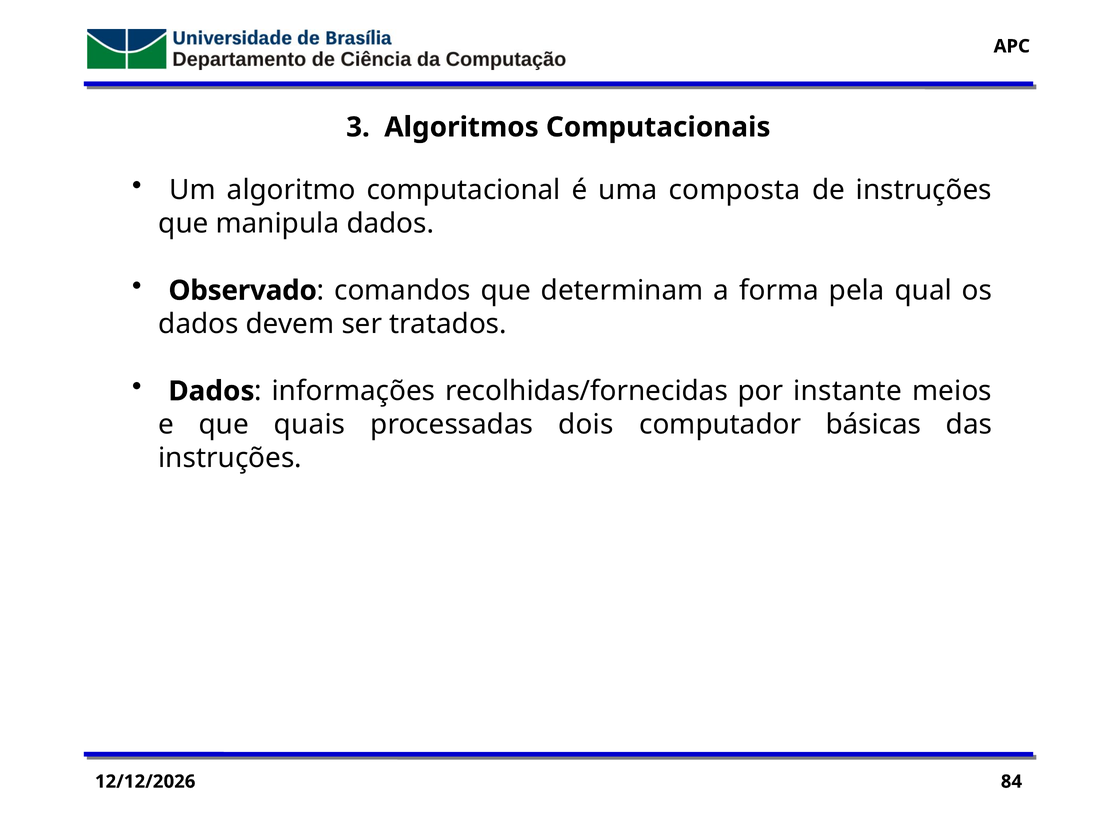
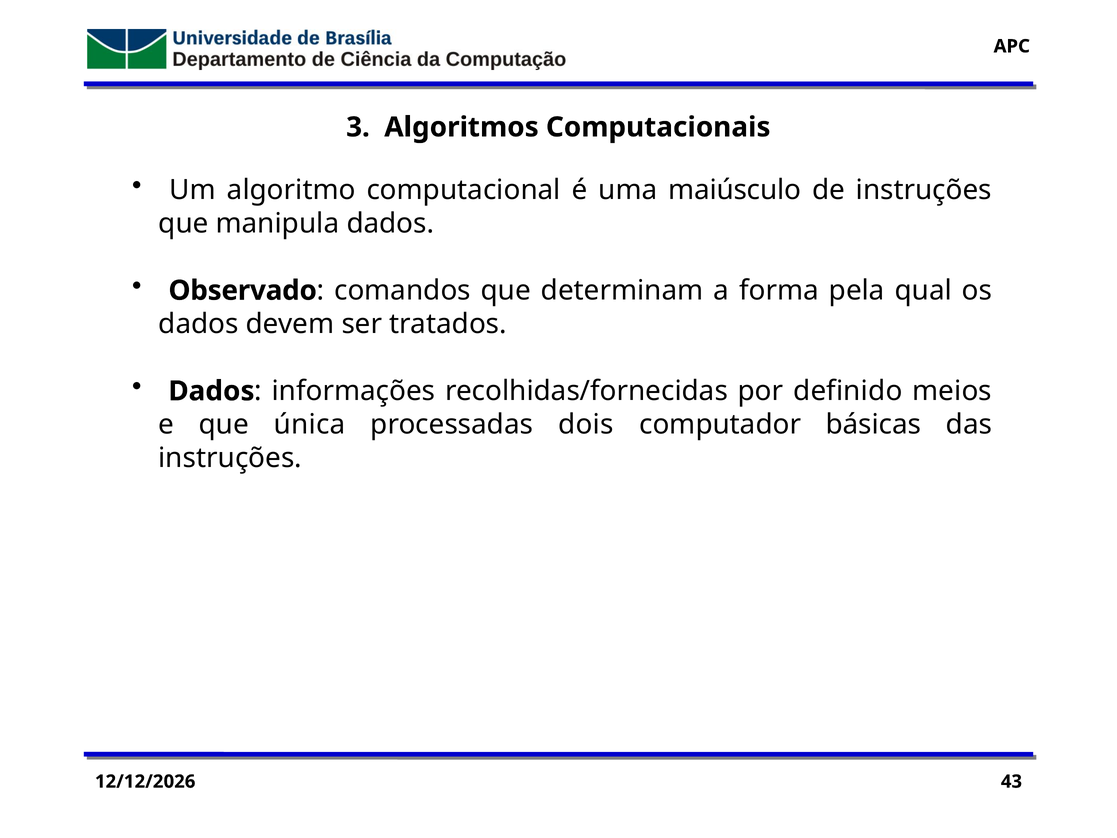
composta: composta -> maiúsculo
instante: instante -> definido
quais: quais -> única
84: 84 -> 43
